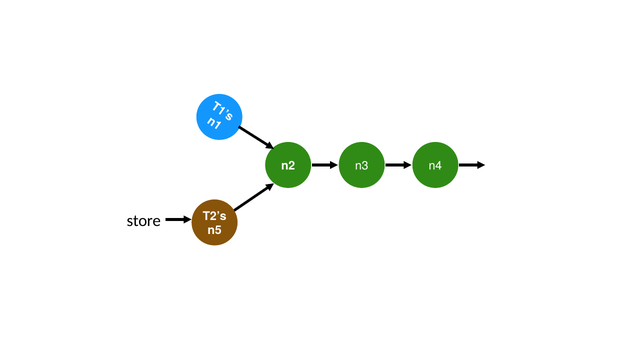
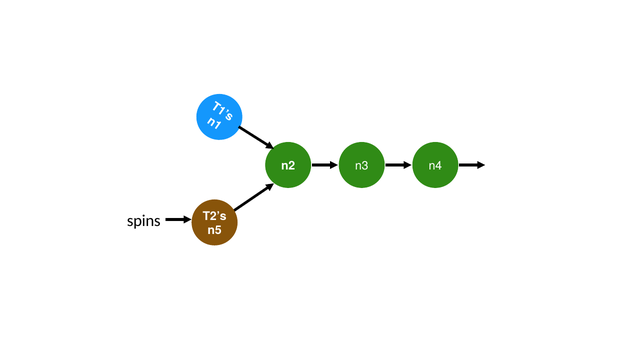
store: store -> spins
